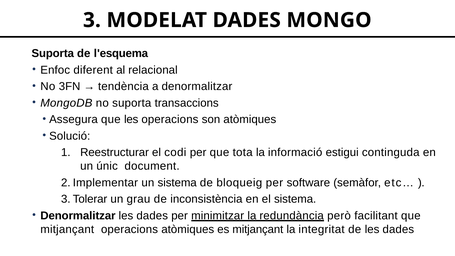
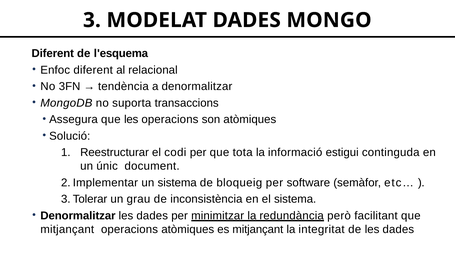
Suporta at (53, 53): Suporta -> Diferent
